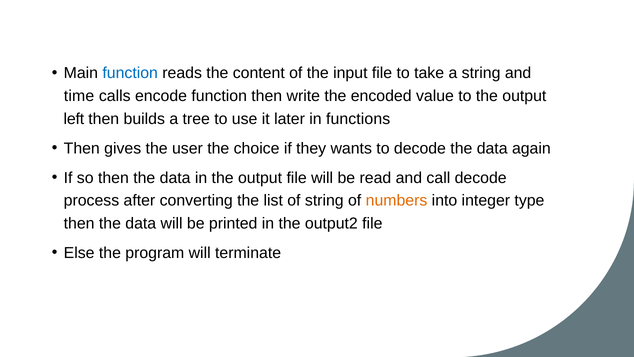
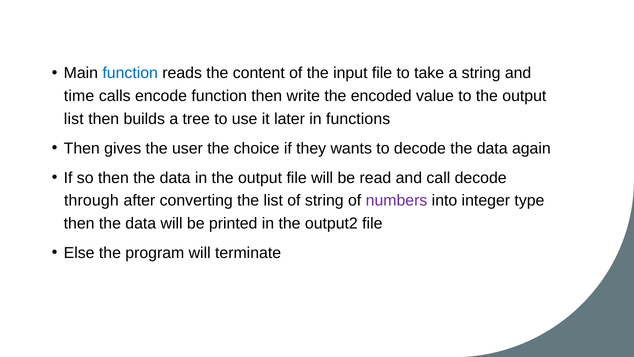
left at (74, 119): left -> list
process: process -> through
numbers colour: orange -> purple
